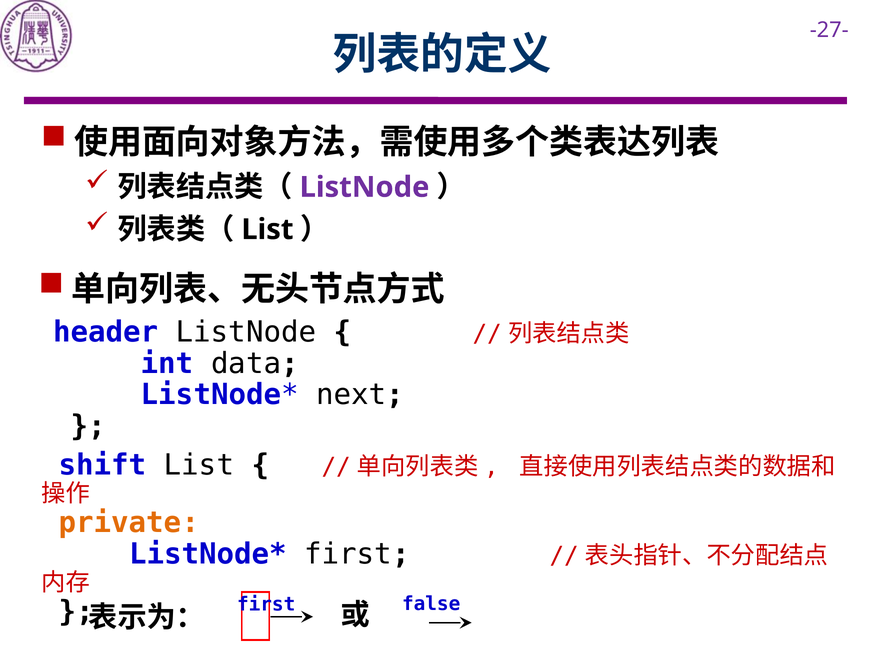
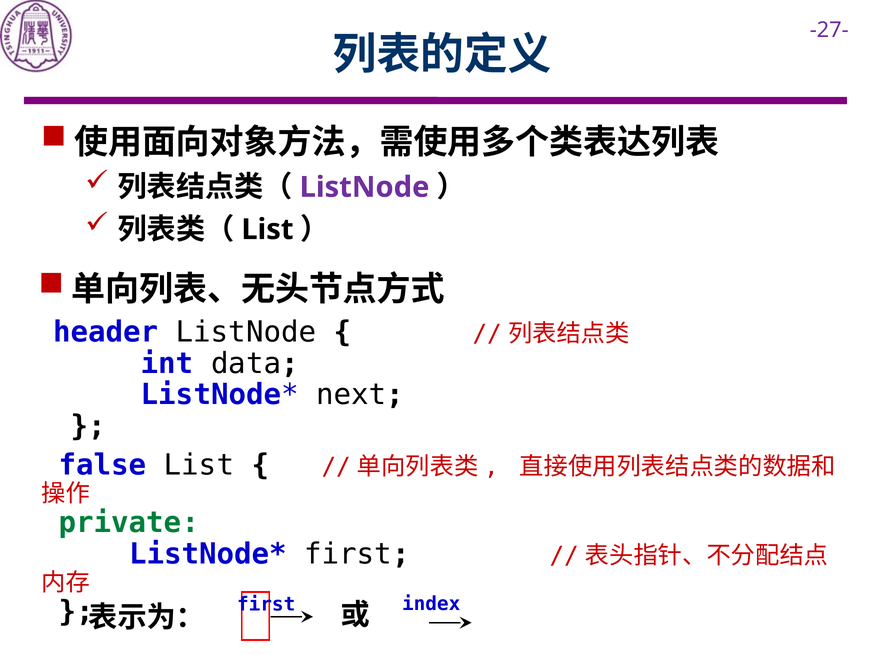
shift: shift -> false
private colour: orange -> green
false: false -> index
